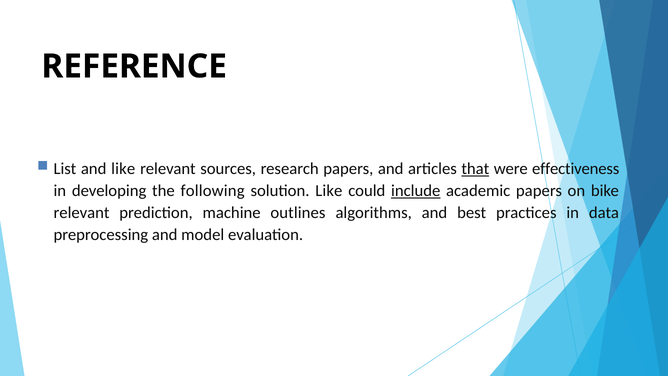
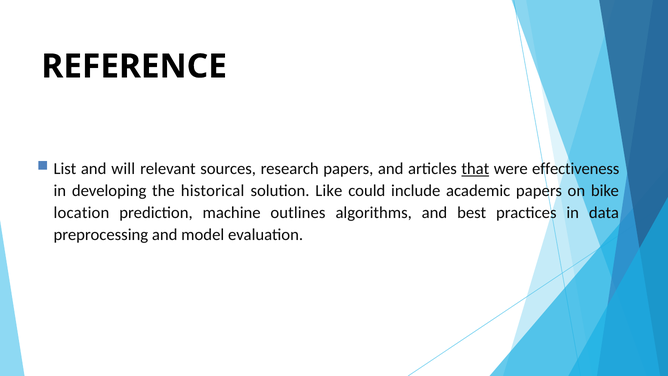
and like: like -> will
following: following -> historical
include underline: present -> none
relevant at (82, 213): relevant -> location
